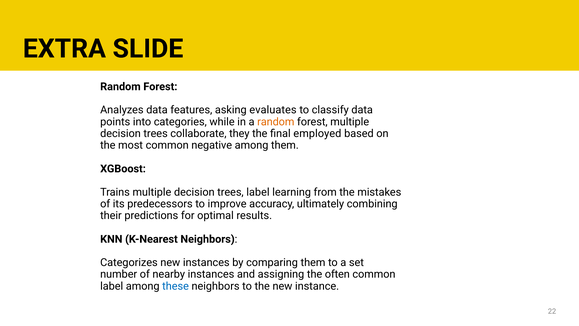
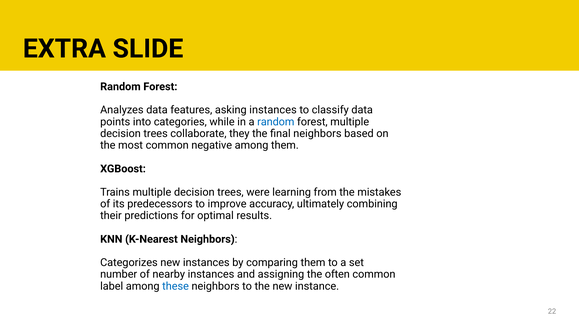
asking evaluates: evaluates -> instances
random at (276, 122) colour: orange -> blue
final employed: employed -> neighbors
trees label: label -> were
